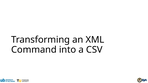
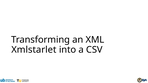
Command: Command -> Xmlstarlet
